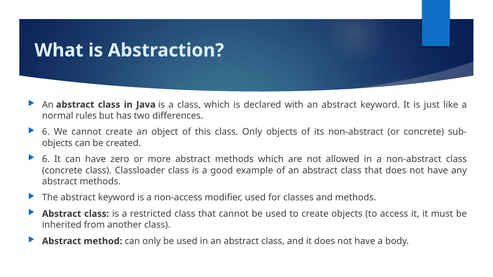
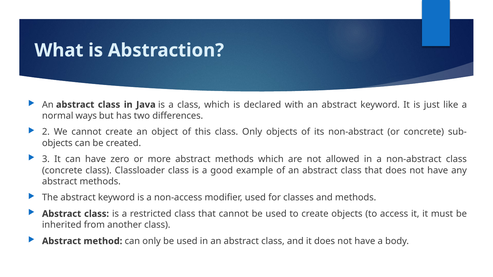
rules: rules -> ways
6 at (46, 132): 6 -> 2
6 at (46, 159): 6 -> 3
